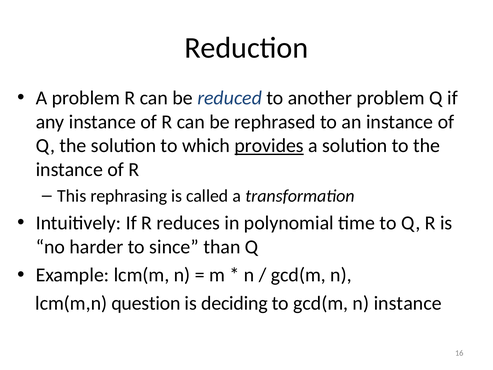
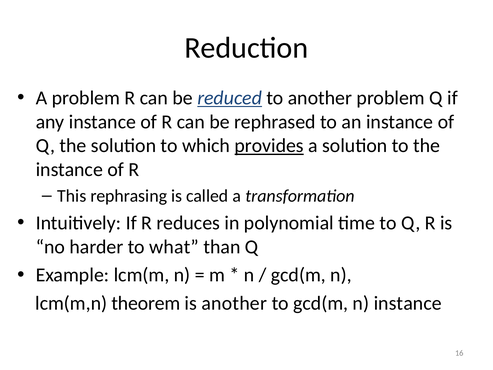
reduced underline: none -> present
since: since -> what
question: question -> theorem
is deciding: deciding -> another
